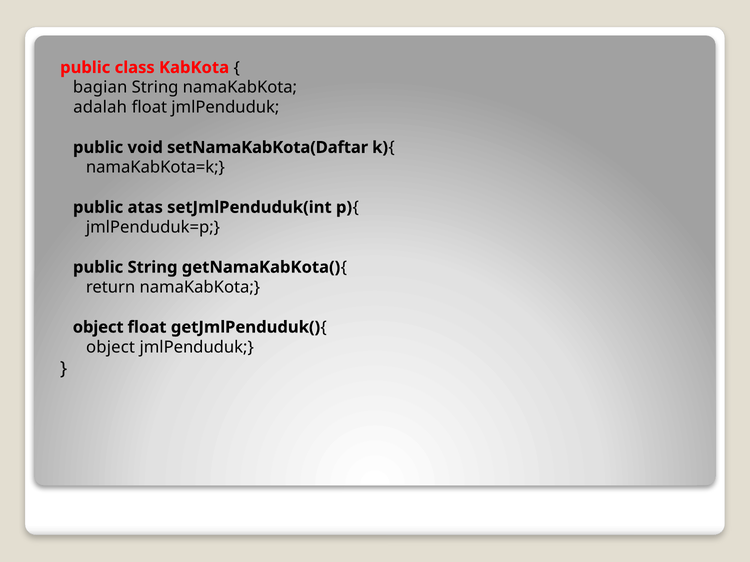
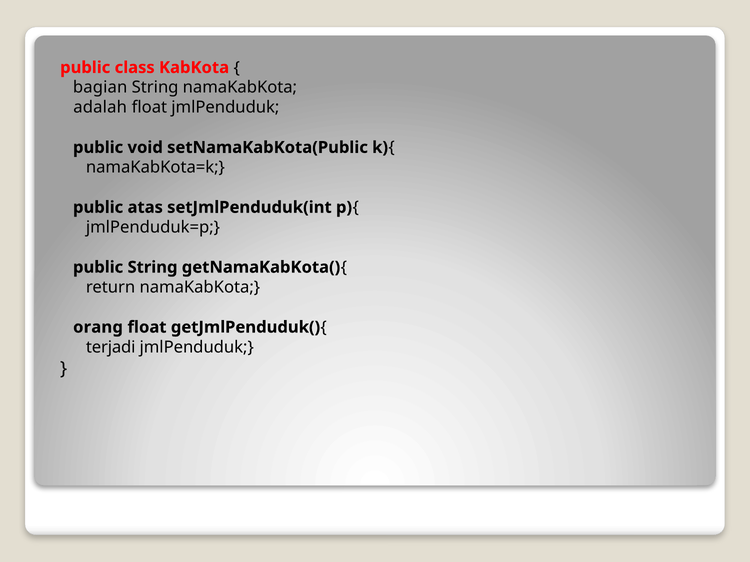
setNamaKabKota(Daftar: setNamaKabKota(Daftar -> setNamaKabKota(Public
object at (98, 327): object -> orang
object at (111, 347): object -> terjadi
